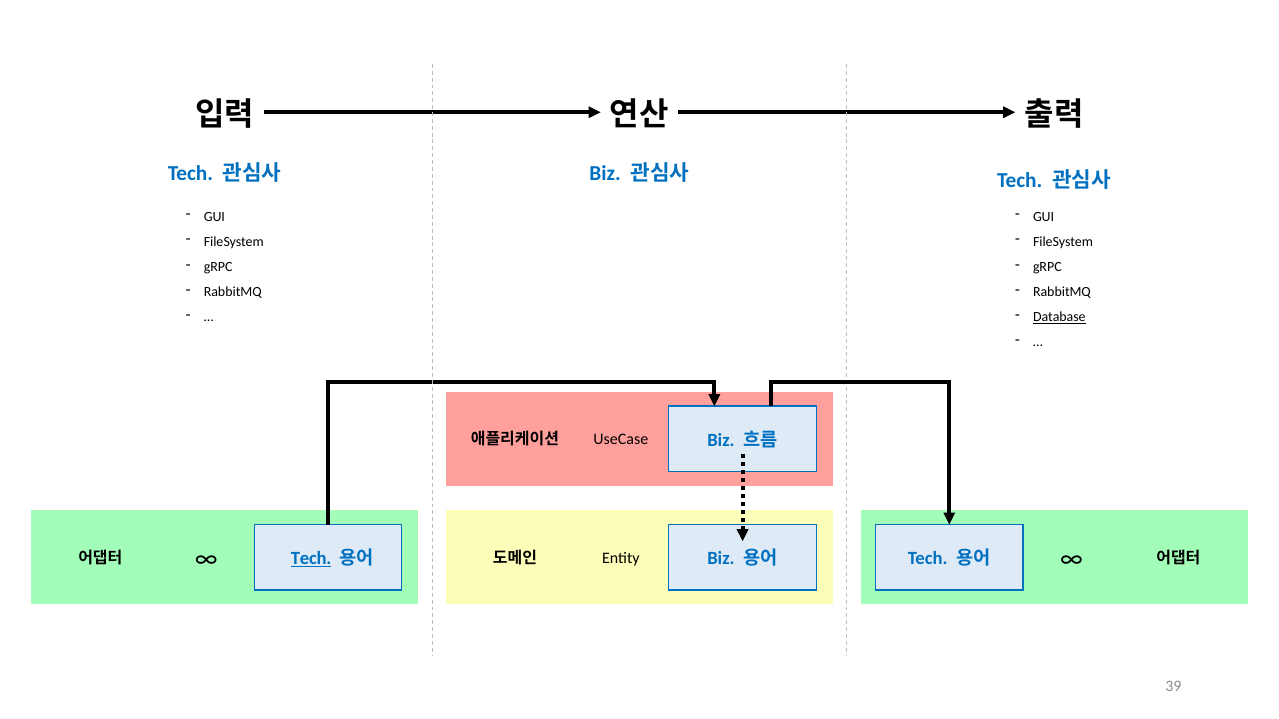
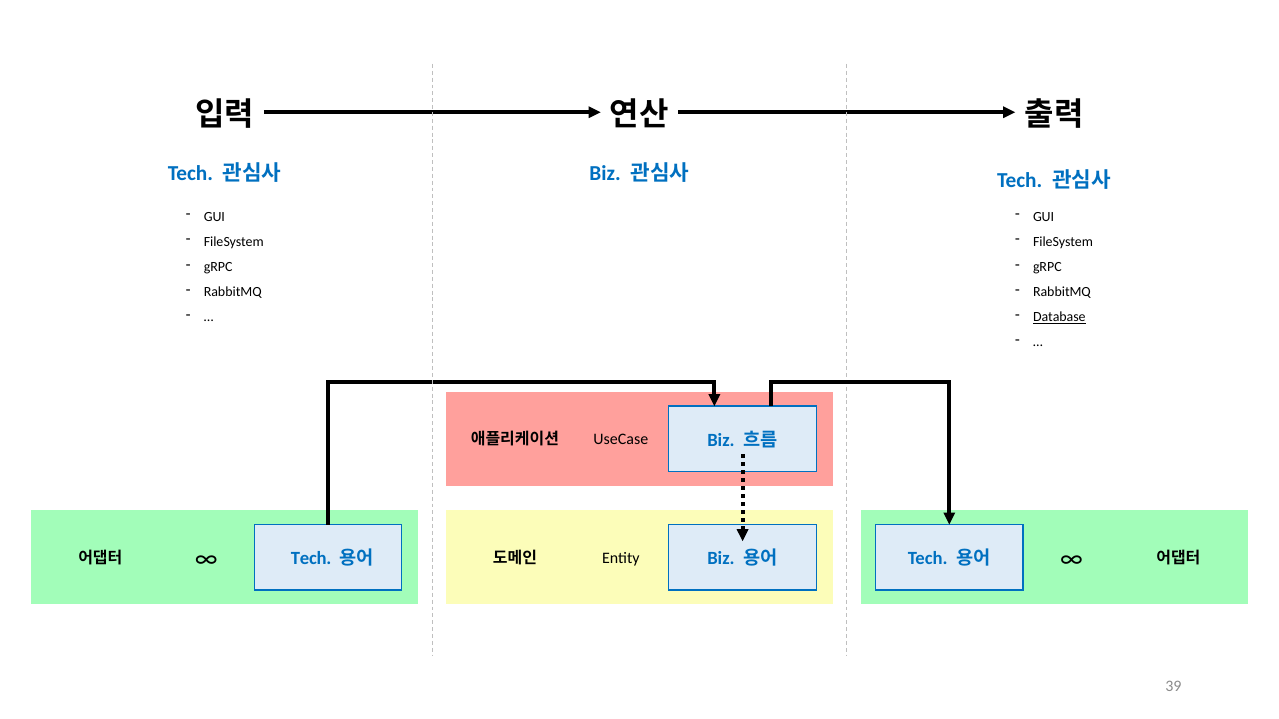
Tech at (311, 559) underline: present -> none
